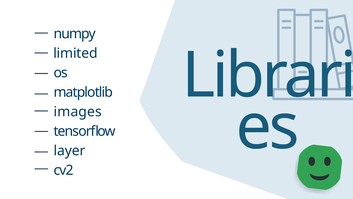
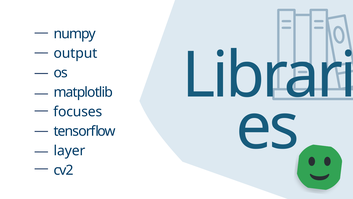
limited: limited -> output
images: images -> focuses
